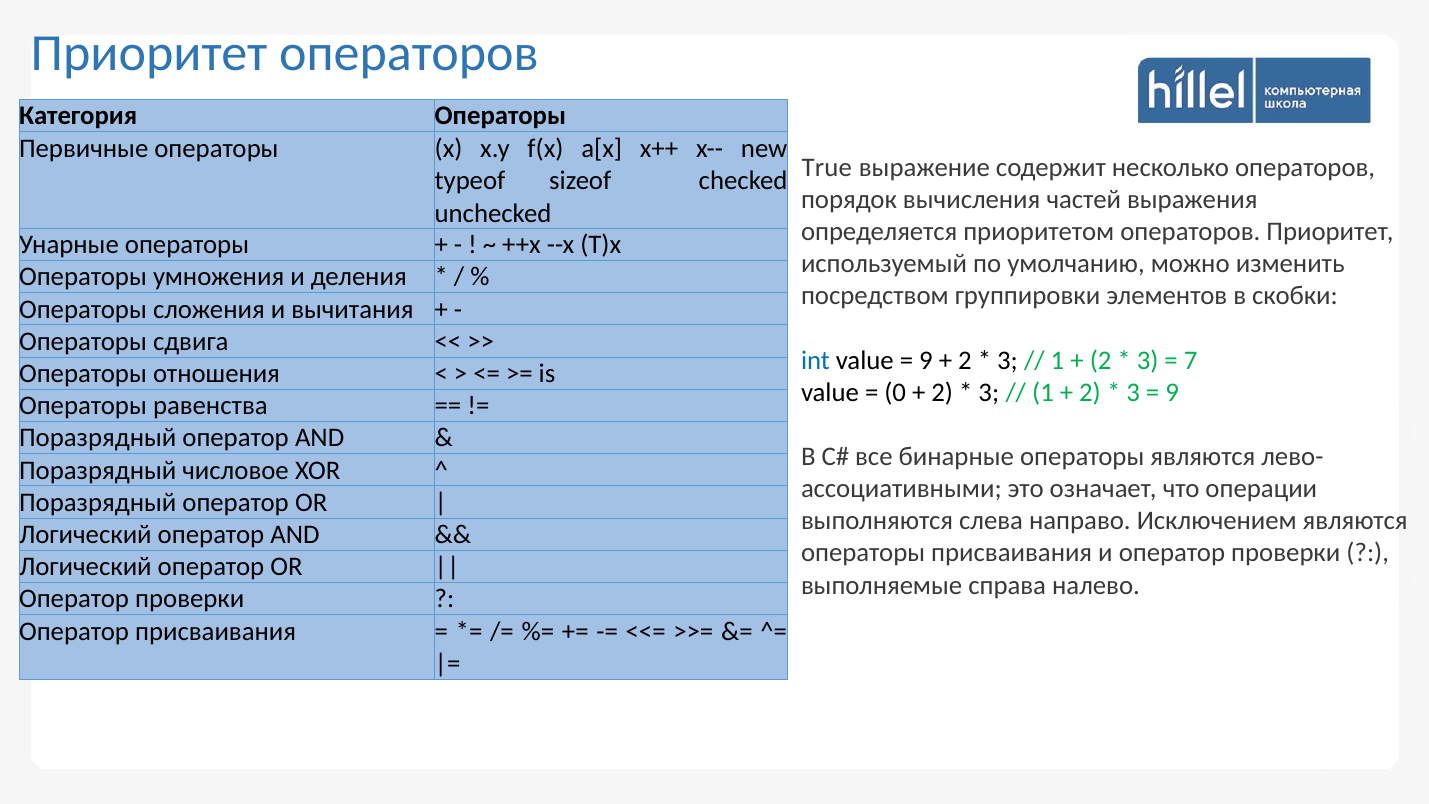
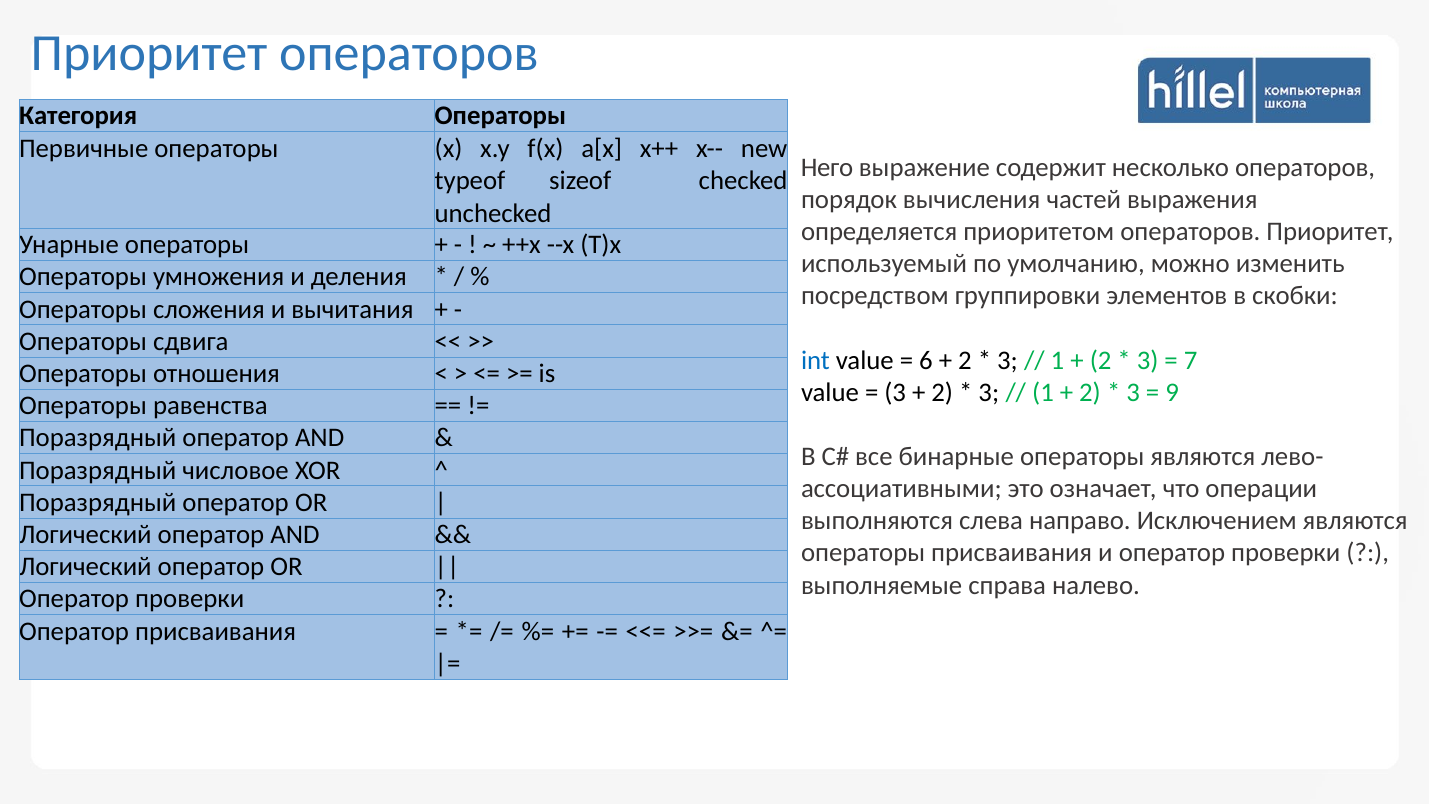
True: True -> Него
9 at (926, 360): 9 -> 6
0 at (895, 392): 0 -> 3
